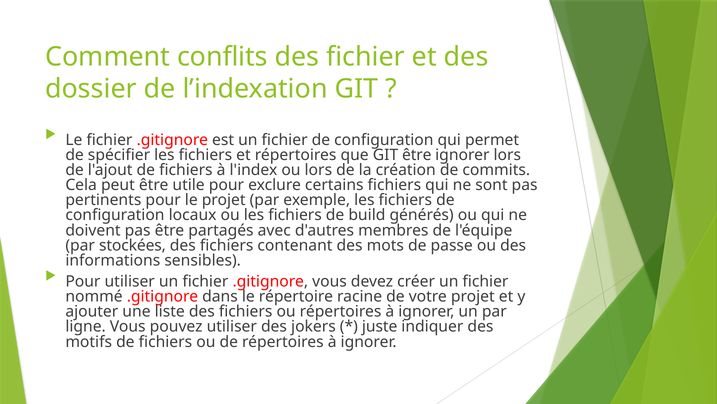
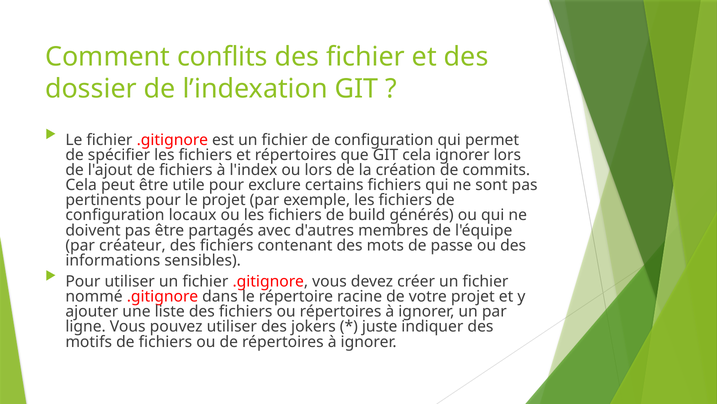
GIT être: être -> cela
stockées: stockées -> créateur
